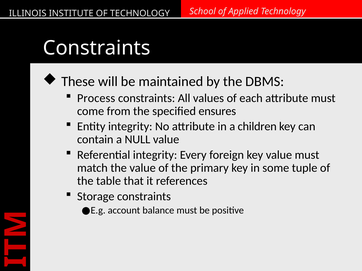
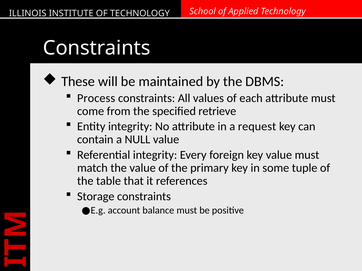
ensures: ensures -> retrieve
children: children -> request
